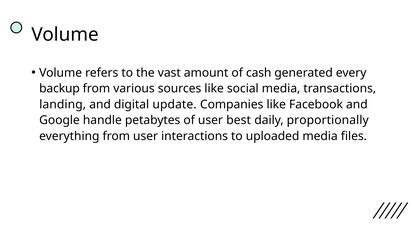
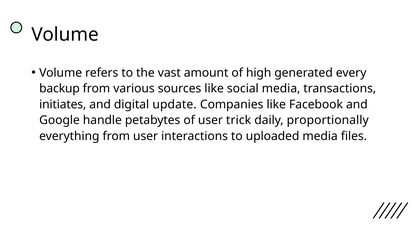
cash: cash -> high
landing: landing -> initiates
best: best -> trick
